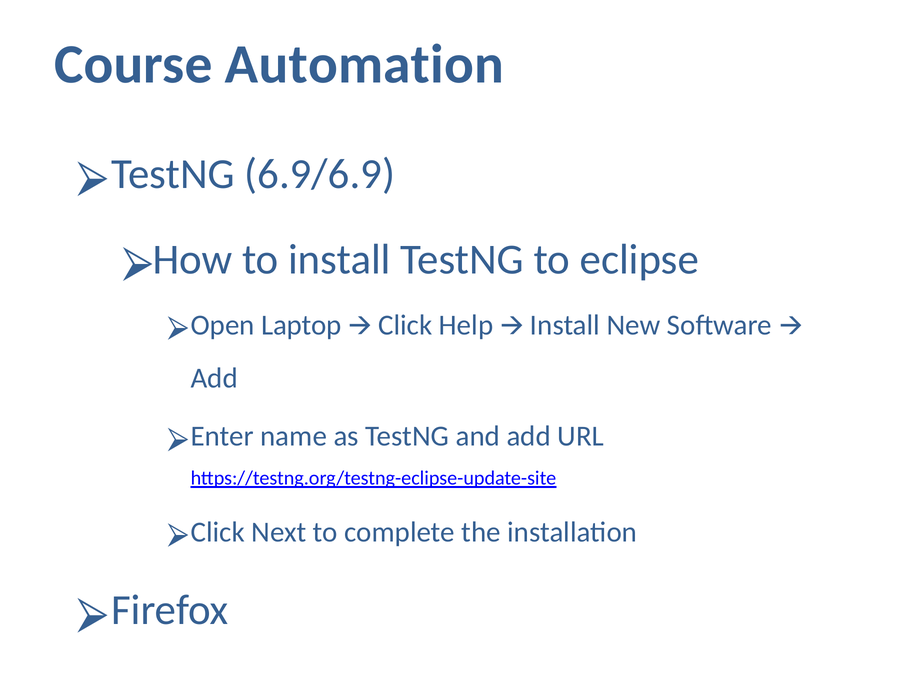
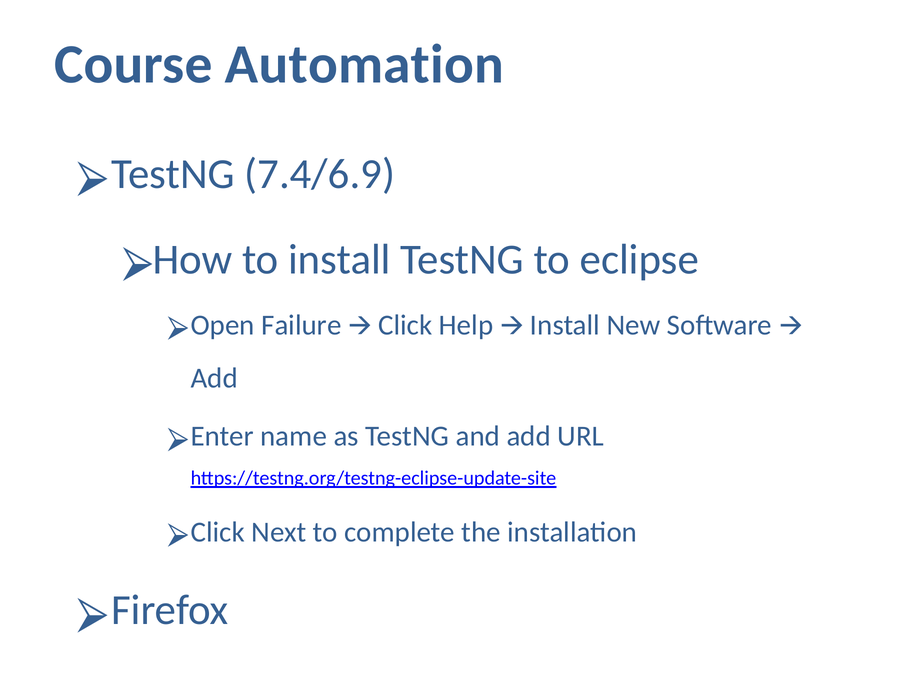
6.9/6.9: 6.9/6.9 -> 7.4/6.9
Laptop: Laptop -> Failure
